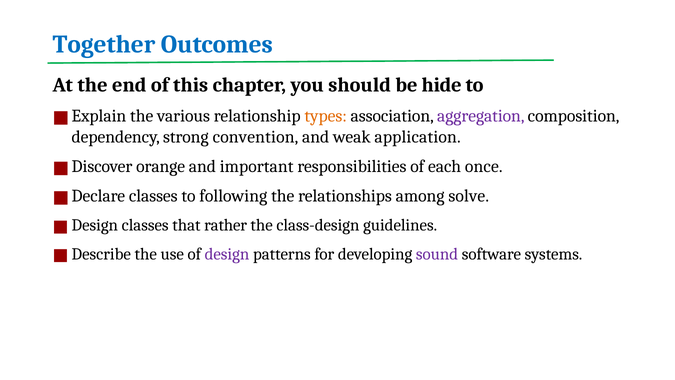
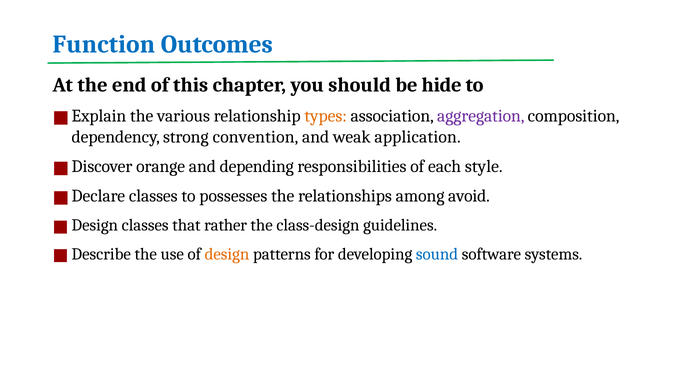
Together: Together -> Function
important: important -> depending
once: once -> style
following: following -> possesses
solve: solve -> avoid
design colour: purple -> orange
sound colour: purple -> blue
